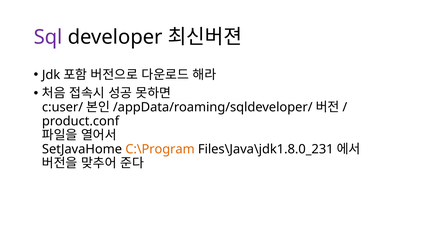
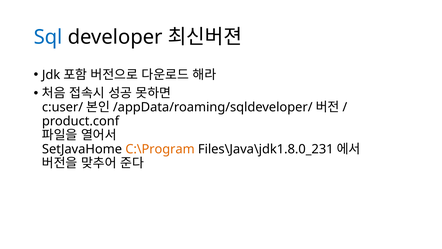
Sql colour: purple -> blue
